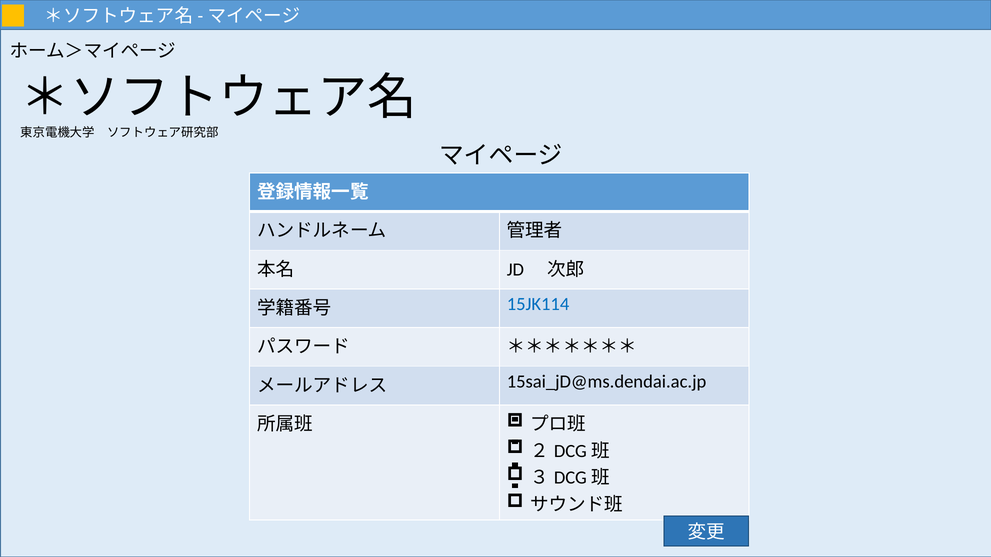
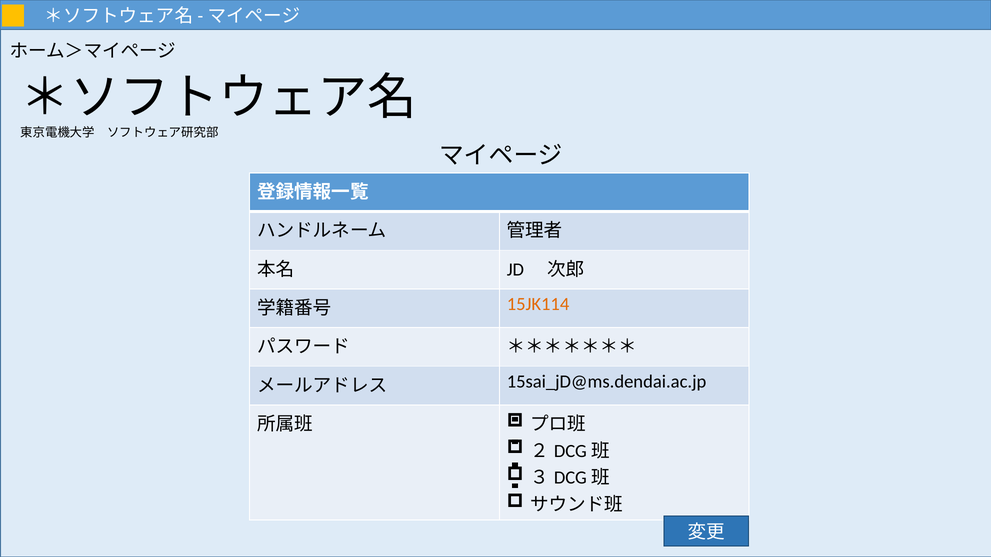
15JK114 colour: blue -> orange
